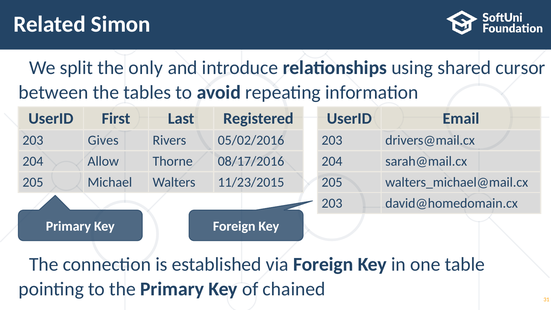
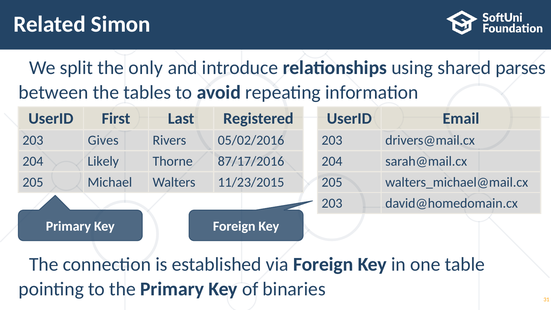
cursor: cursor -> parses
Allow: Allow -> Likely
08/17/2016: 08/17/2016 -> 87/17/2016
chained: chained -> binaries
